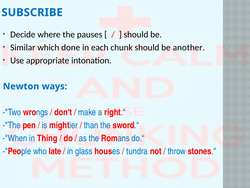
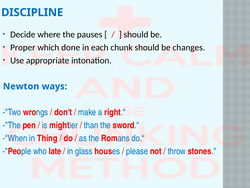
SUBSCRIBE: SUBSCRIBE -> DISCIPLINE
Similar: Similar -> Proper
another: another -> changes
tundra: tundra -> please
